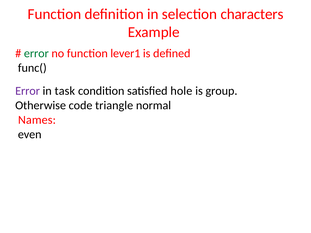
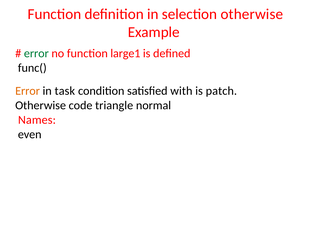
selection characters: characters -> otherwise
lever1: lever1 -> large1
Error at (28, 91) colour: purple -> orange
hole: hole -> with
group: group -> patch
